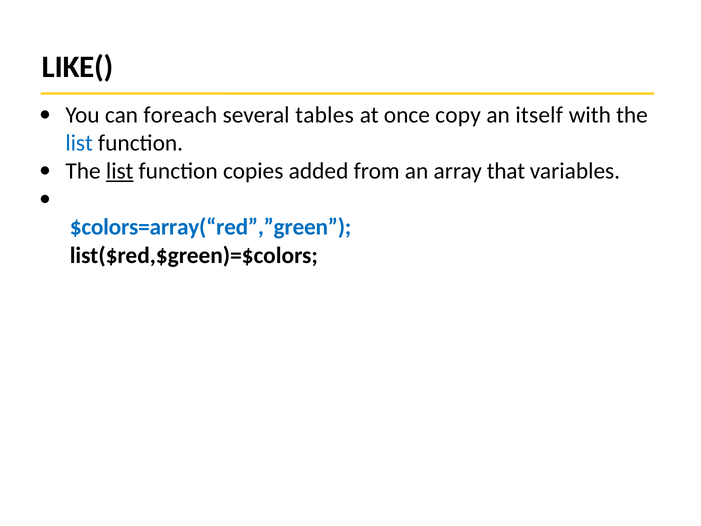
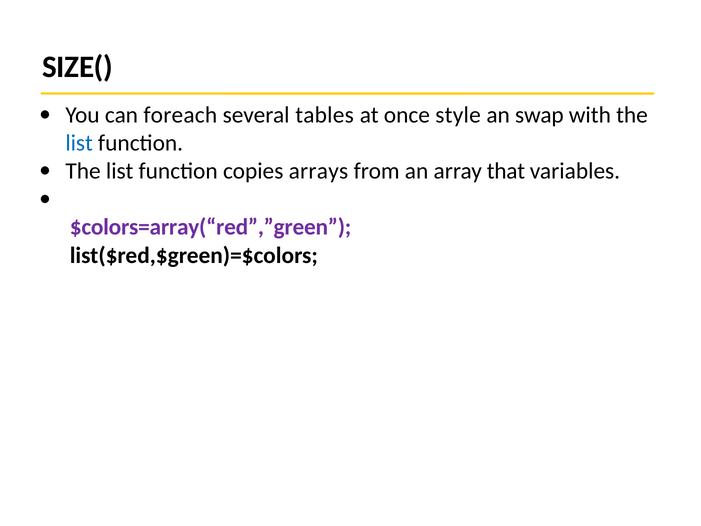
LIKE(: LIKE( -> SIZE(
copy: copy -> style
itself: itself -> swap
list at (120, 171) underline: present -> none
added: added -> arrays
$colors=array(“red”,”green colour: blue -> purple
